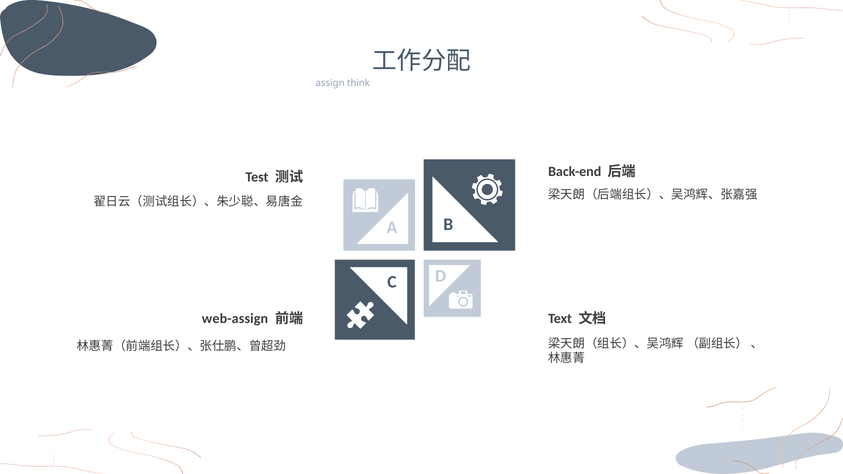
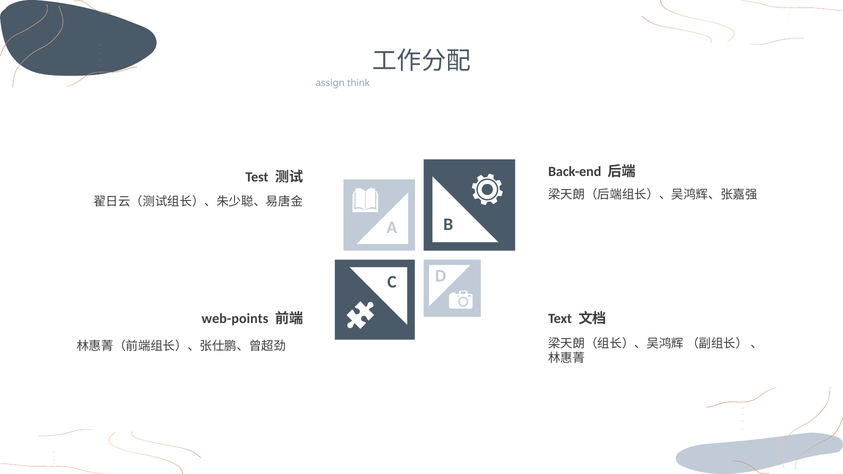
web-assign: web-assign -> web-points
